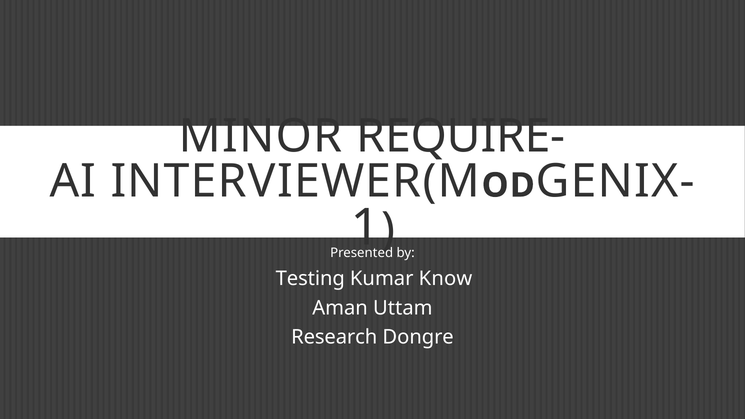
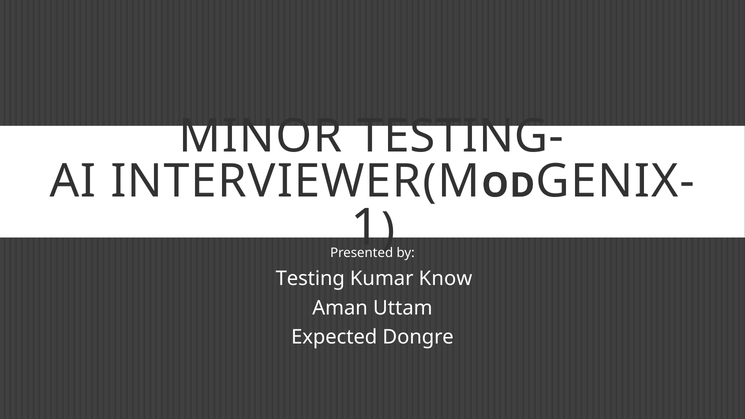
REQUIRE-: REQUIRE- -> TESTING-
Research: Research -> Expected
